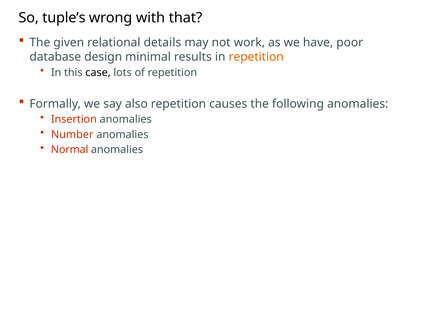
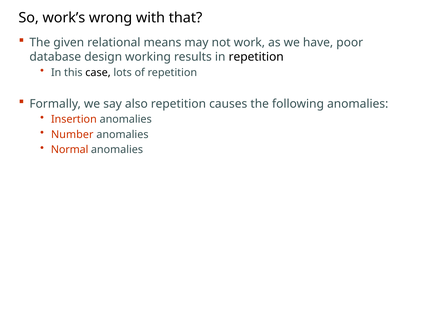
tuple’s: tuple’s -> work’s
details: details -> means
minimal: minimal -> working
repetition at (256, 57) colour: orange -> black
